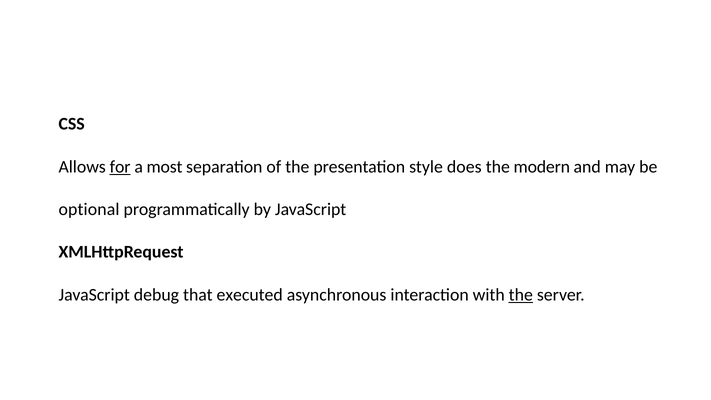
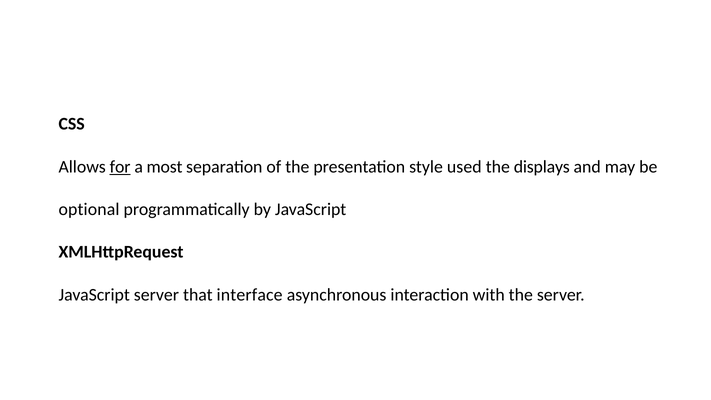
does: does -> used
modern: modern -> displays
JavaScript debug: debug -> server
executed: executed -> interface
the at (521, 295) underline: present -> none
